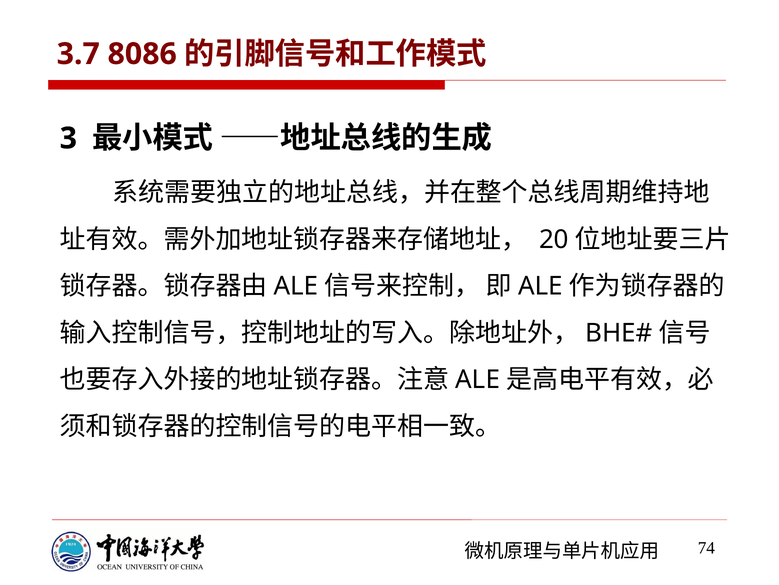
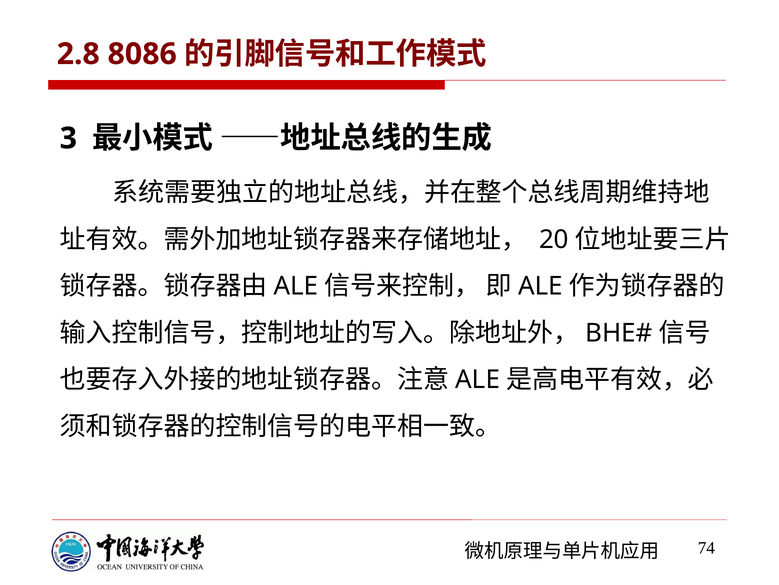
3.7: 3.7 -> 2.8
